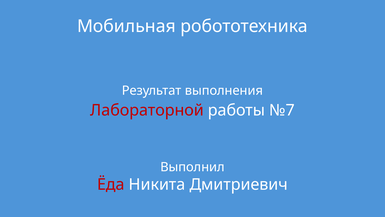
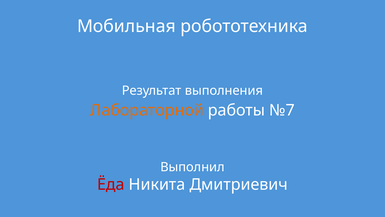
Лабораторной colour: red -> orange
